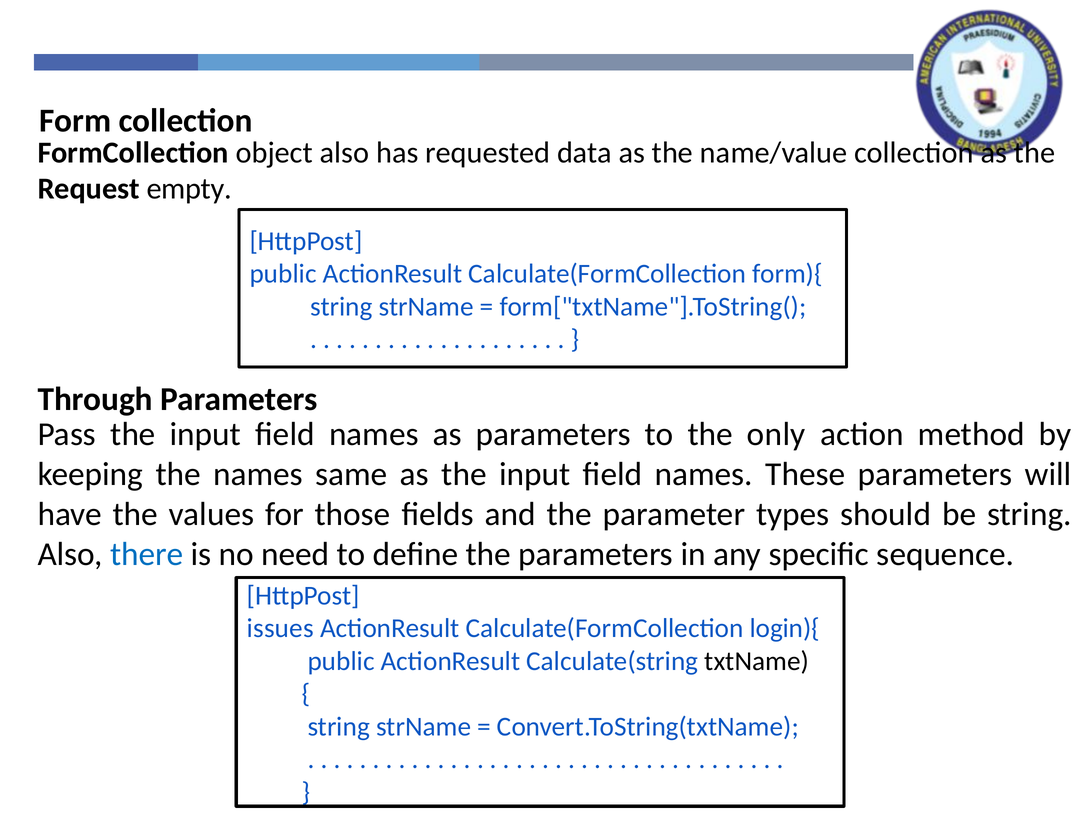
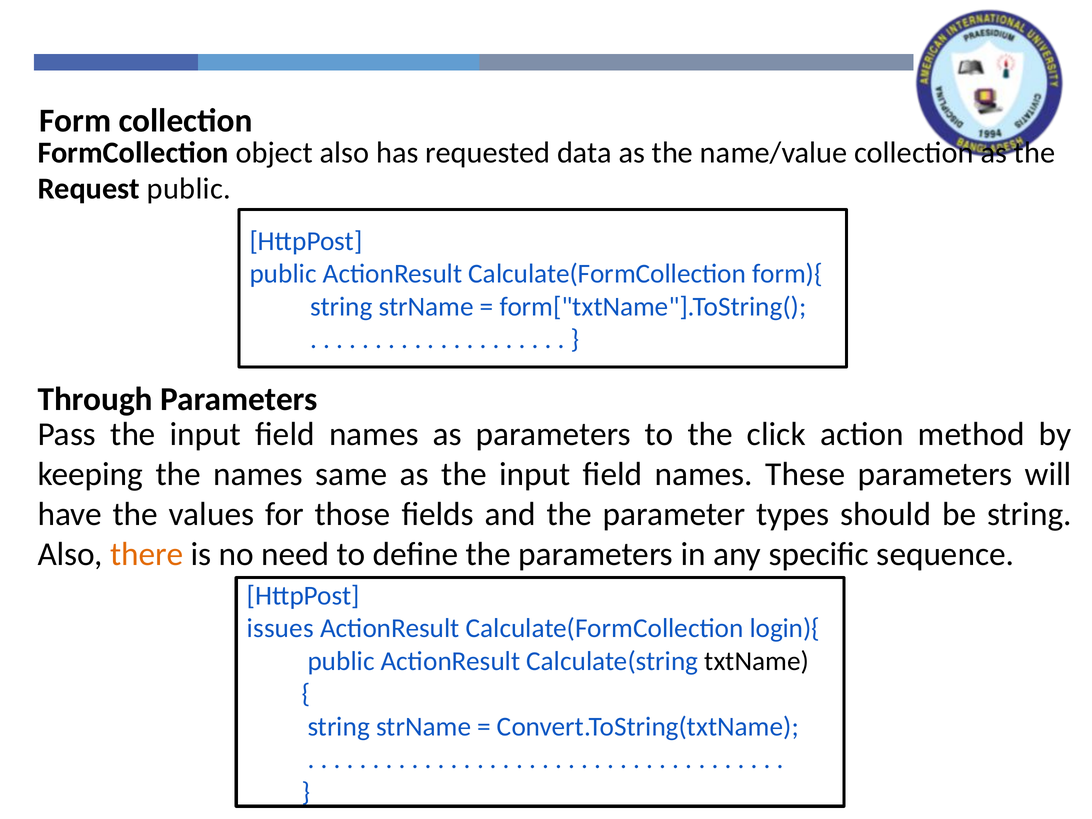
Request empty: empty -> public
only: only -> click
there colour: blue -> orange
